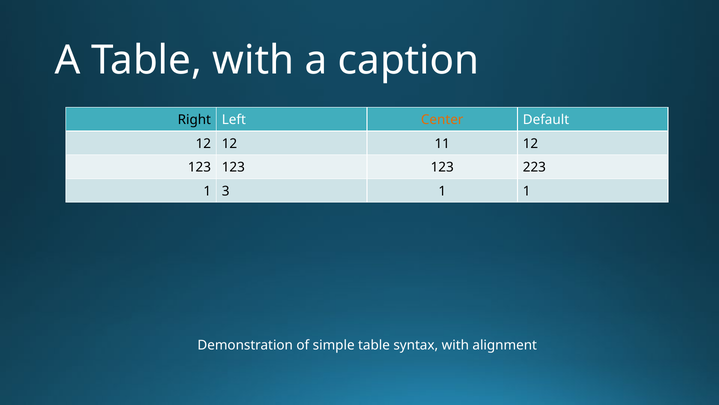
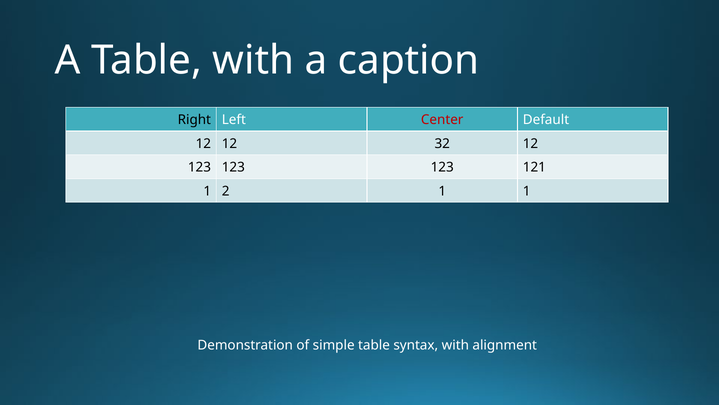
Center colour: orange -> red
11: 11 -> 32
223: 223 -> 121
3: 3 -> 2
